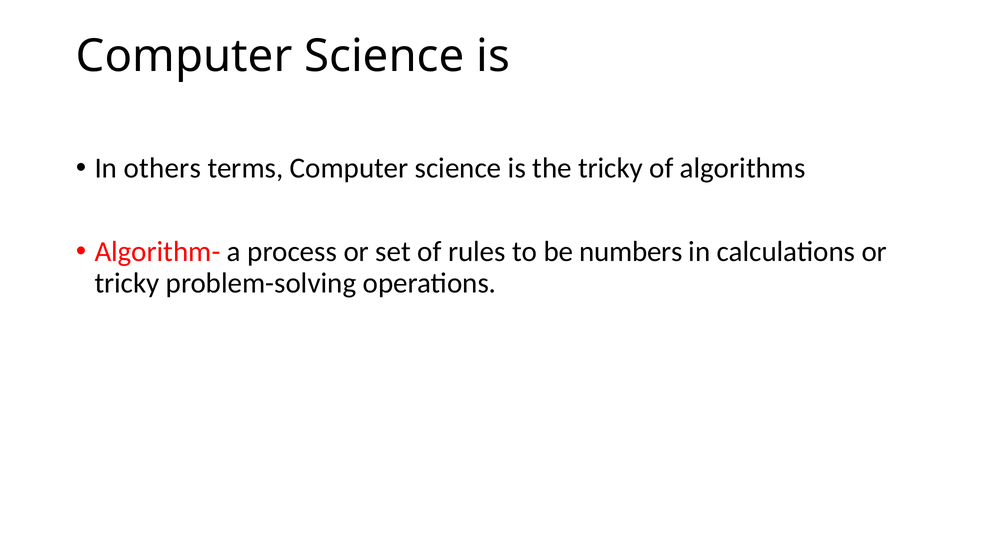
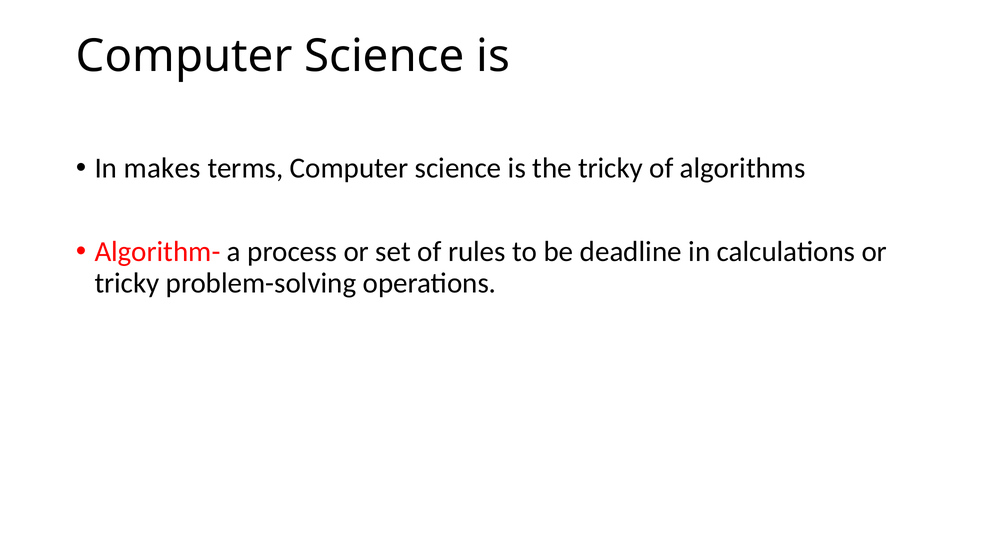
others: others -> makes
numbers: numbers -> deadline
